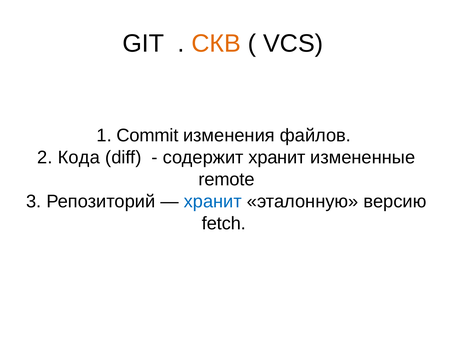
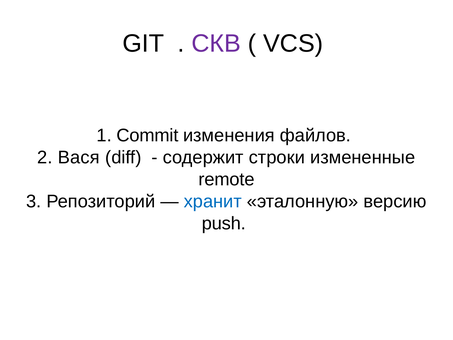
СКВ colour: orange -> purple
Кода: Кода -> Вася
содержит хранит: хранит -> строки
fetch: fetch -> push
